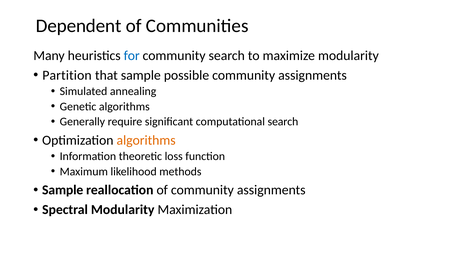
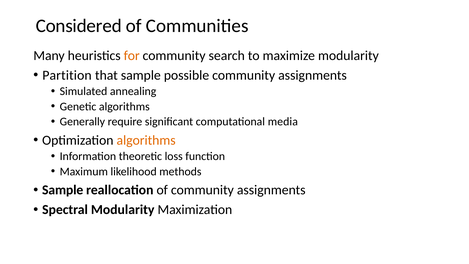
Dependent: Dependent -> Considered
for colour: blue -> orange
computational search: search -> media
